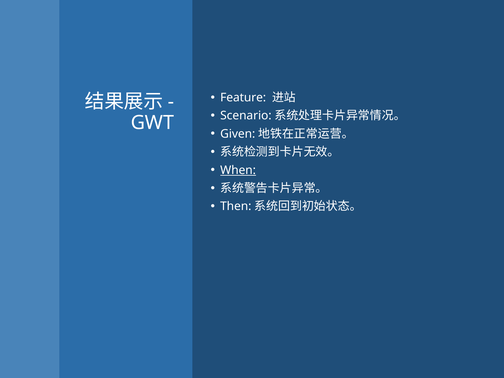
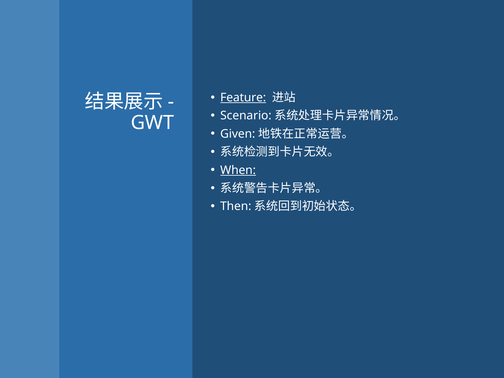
Feature underline: none -> present
